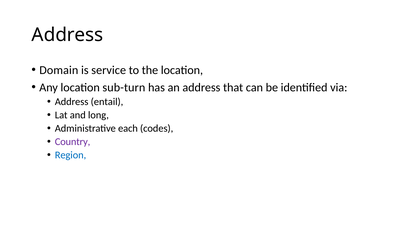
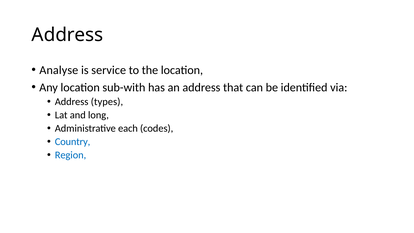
Domain: Domain -> Analyse
sub-turn: sub-turn -> sub-with
entail: entail -> types
Country colour: purple -> blue
